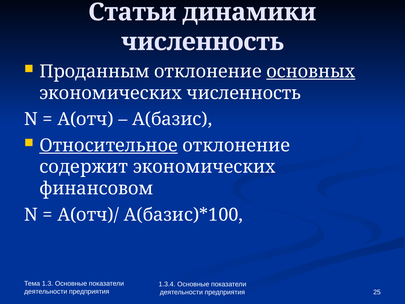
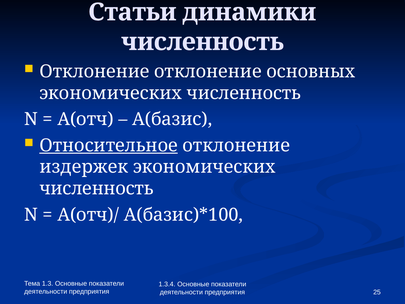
Проданным at (94, 71): Проданным -> Отклонение
основных underline: present -> none
содержит: содержит -> издержек
финансовом at (96, 189): финансовом -> численность
